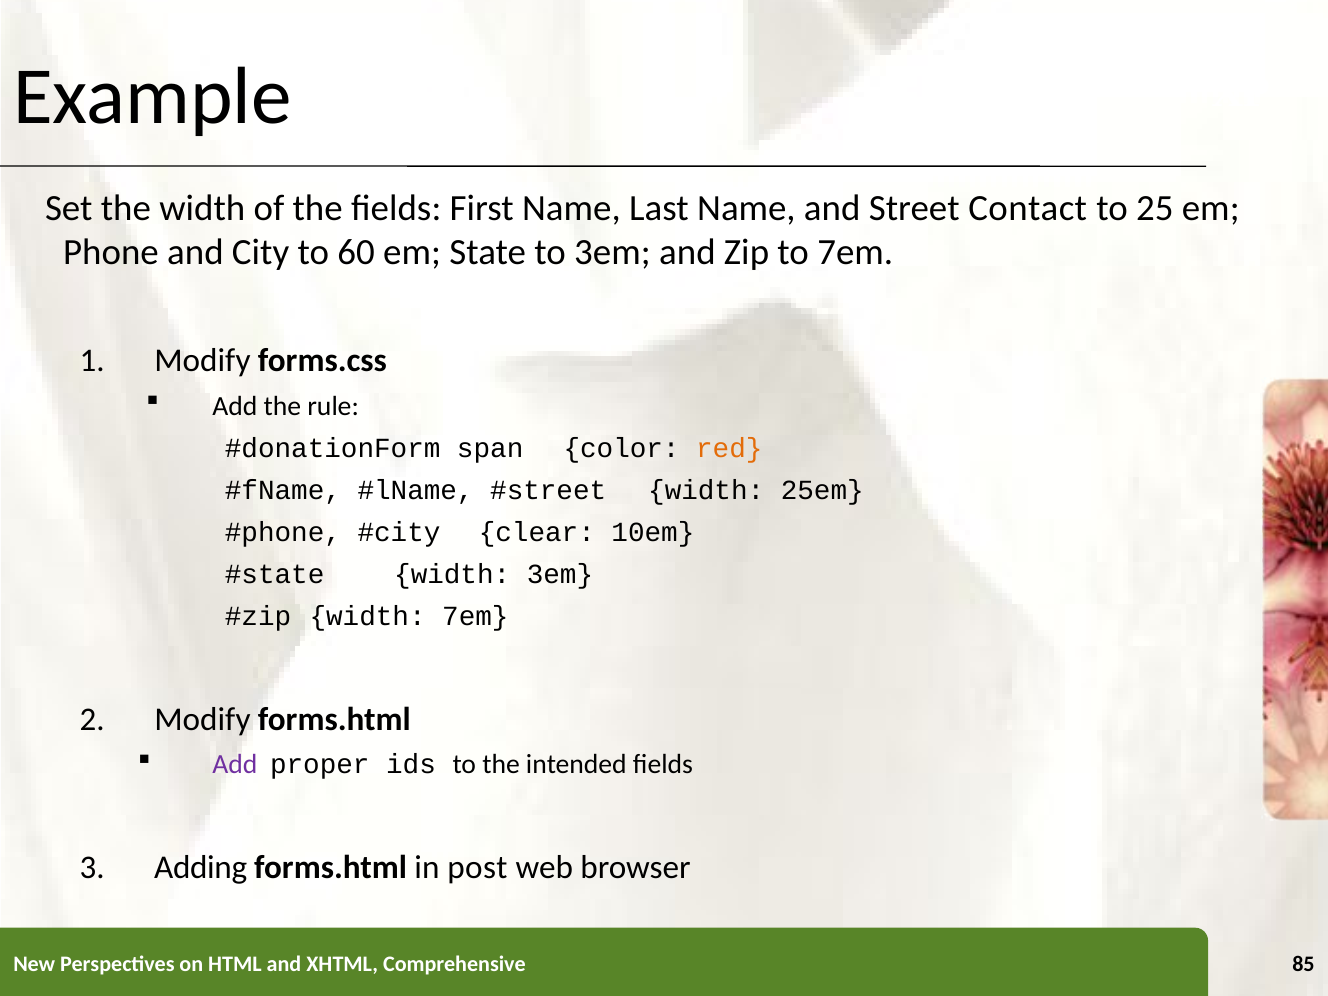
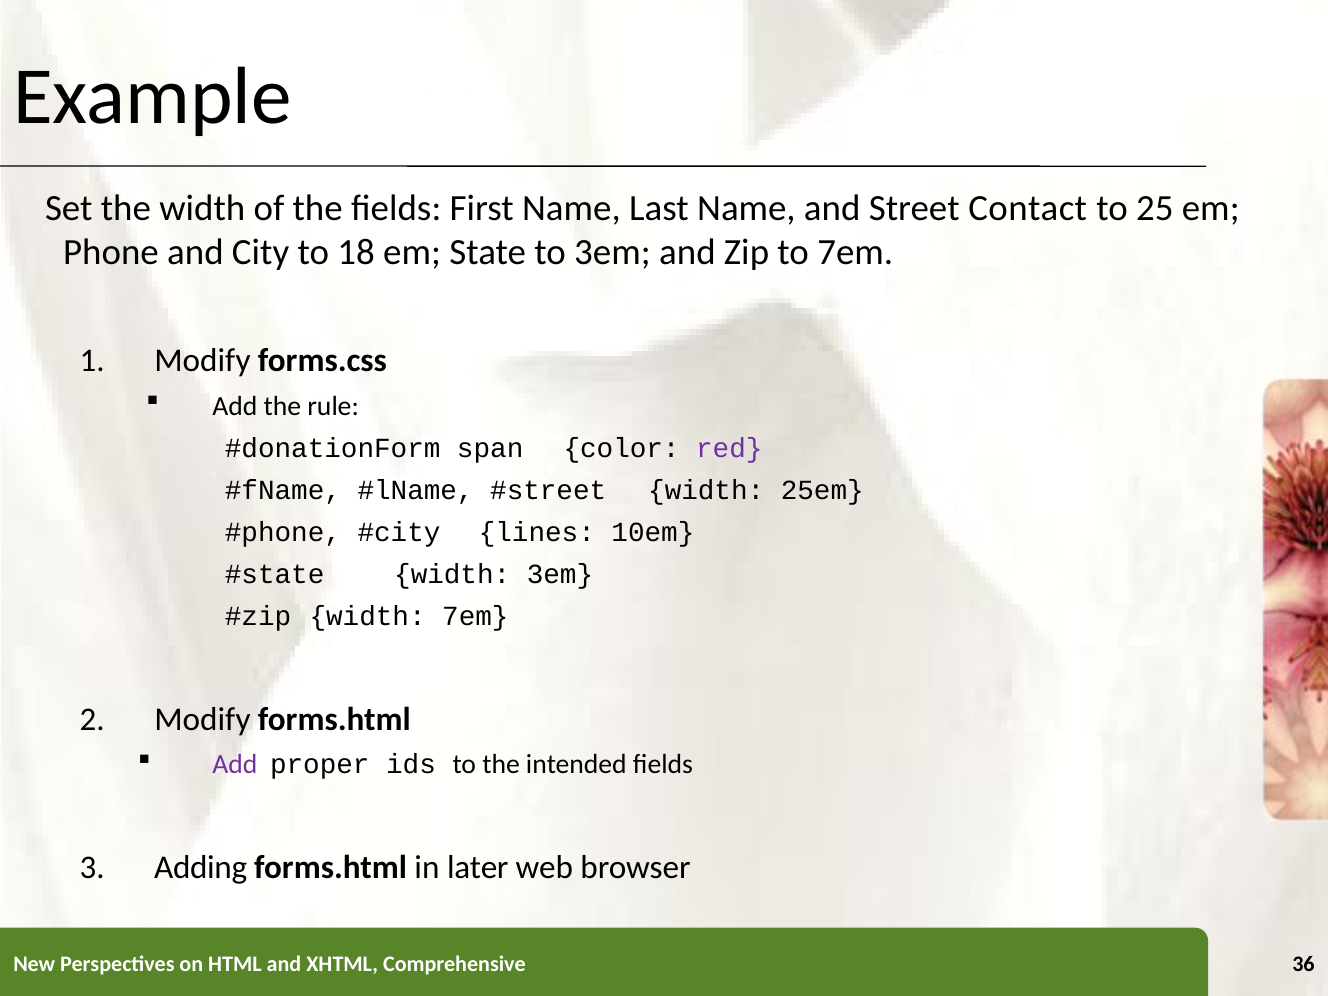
60: 60 -> 18
red colour: orange -> purple
clear: clear -> lines
post: post -> later
85: 85 -> 36
